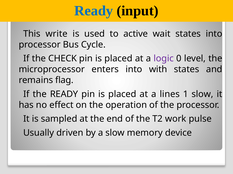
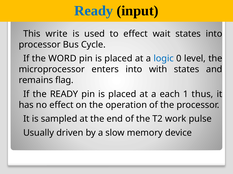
to active: active -> effect
CHECK: CHECK -> WORD
logic colour: purple -> blue
lines: lines -> each
1 slow: slow -> thus
